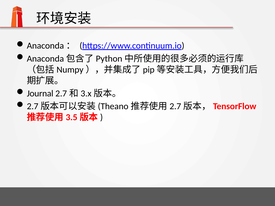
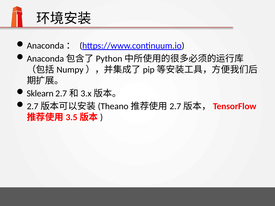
Journal: Journal -> Sklearn
